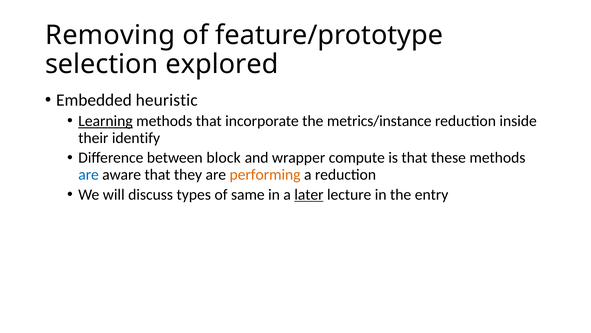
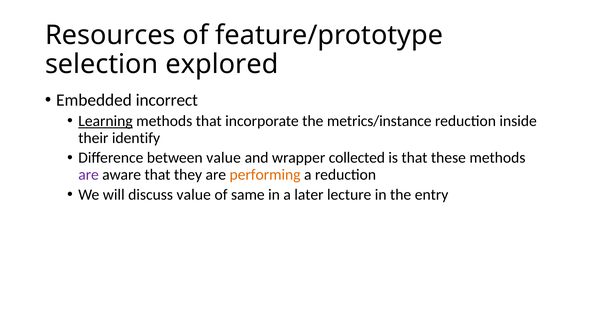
Removing: Removing -> Resources
heuristic: heuristic -> incorrect
between block: block -> value
compute: compute -> collected
are at (89, 174) colour: blue -> purple
discuss types: types -> value
later underline: present -> none
